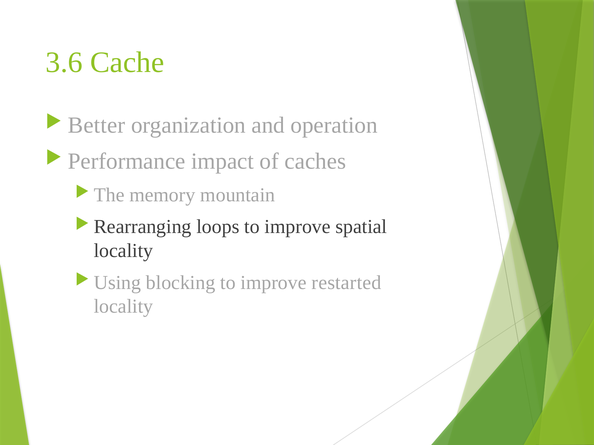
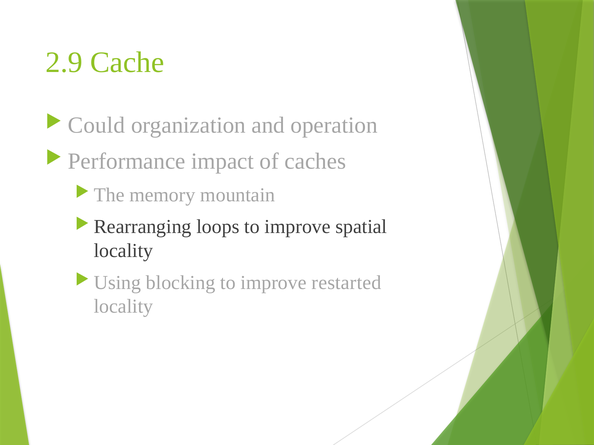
3.6: 3.6 -> 2.9
Better: Better -> Could
